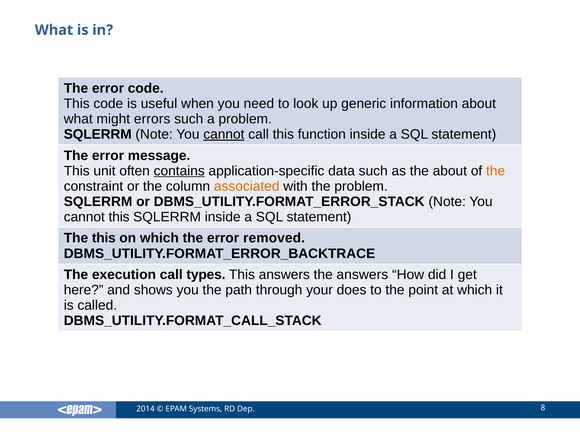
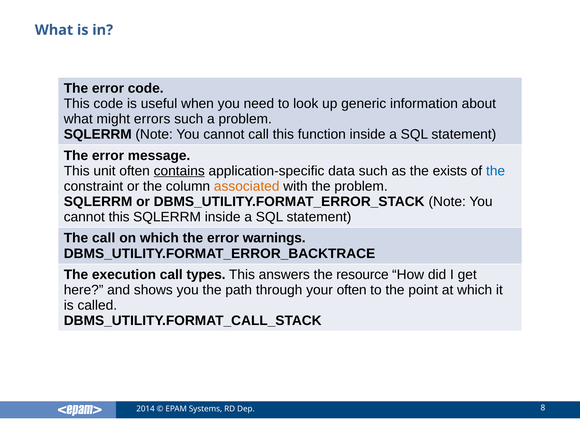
cannot at (224, 134) underline: present -> none
the about: about -> exists
the at (496, 171) colour: orange -> blue
The this: this -> call
removed: removed -> warnings
the answers: answers -> resource
your does: does -> often
